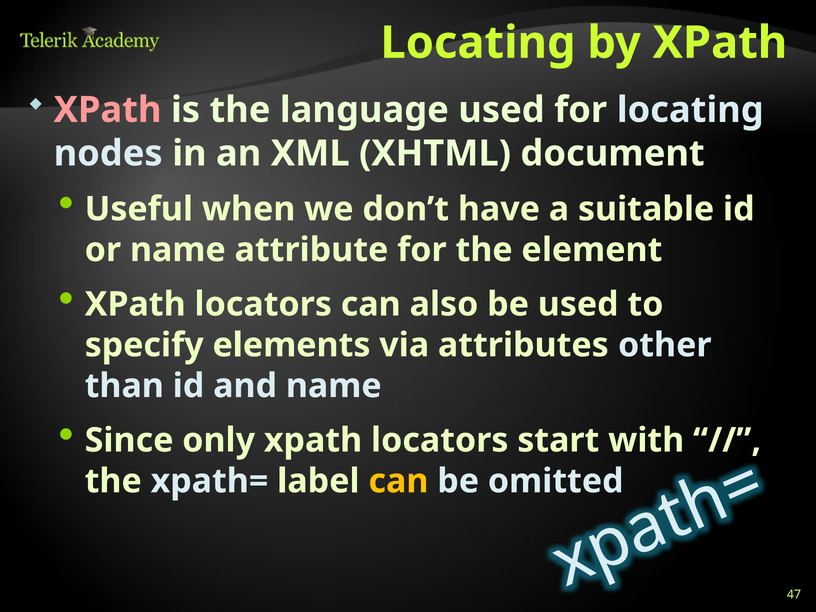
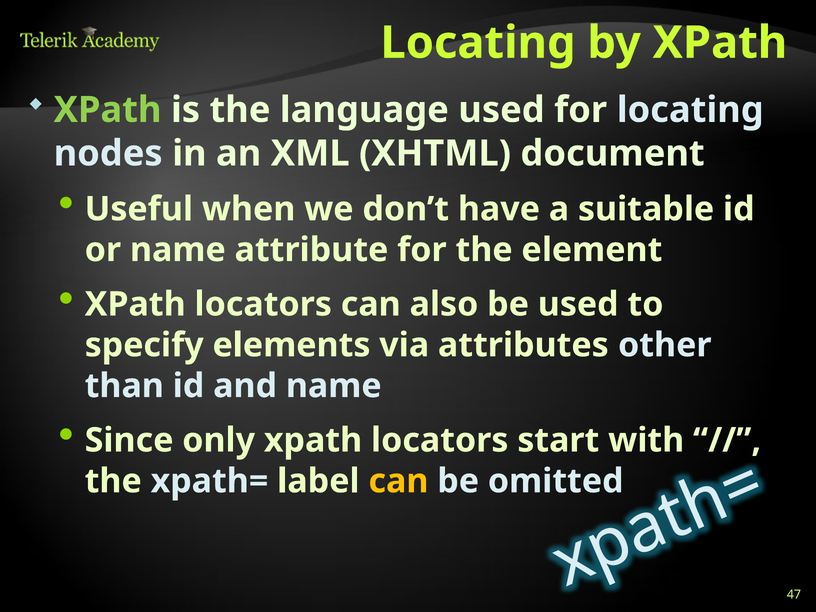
XPath at (108, 110) colour: pink -> light green
